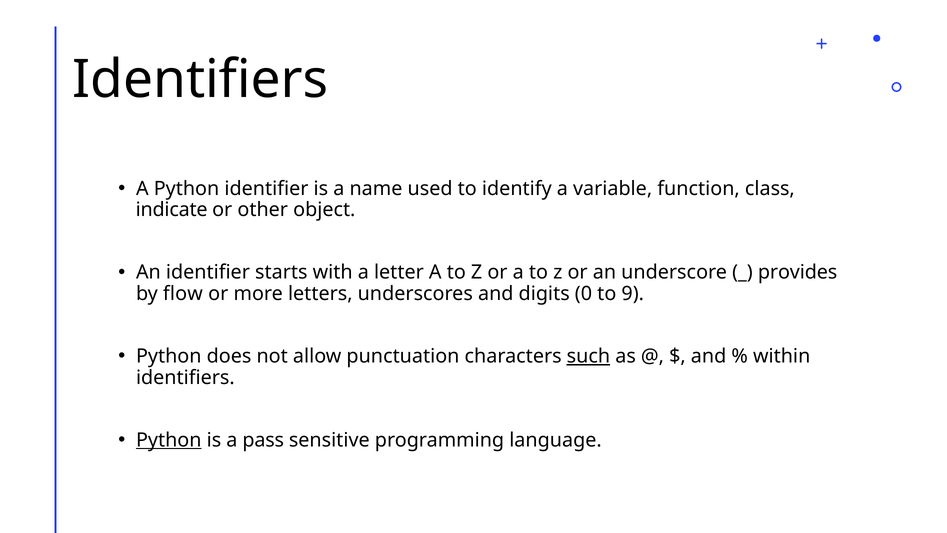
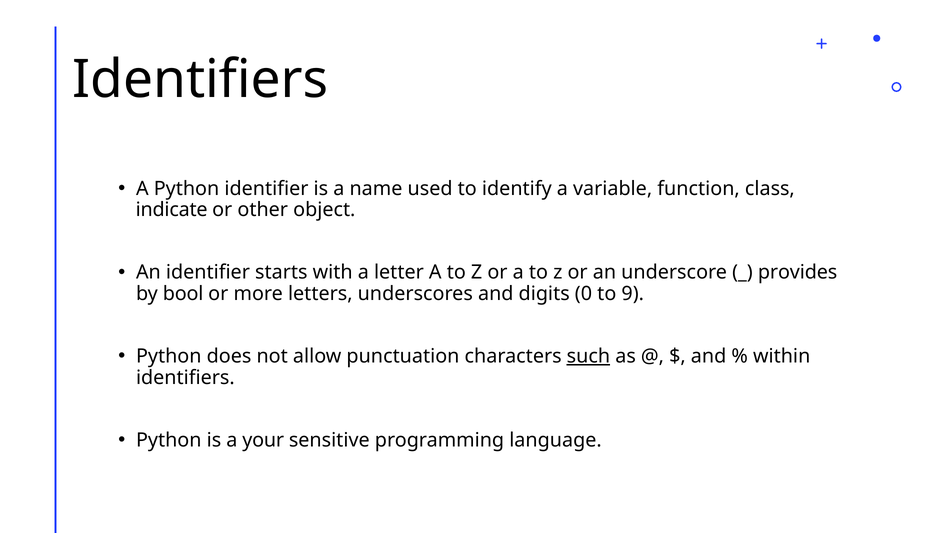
flow: flow -> bool
Python at (169, 440) underline: present -> none
pass: pass -> your
